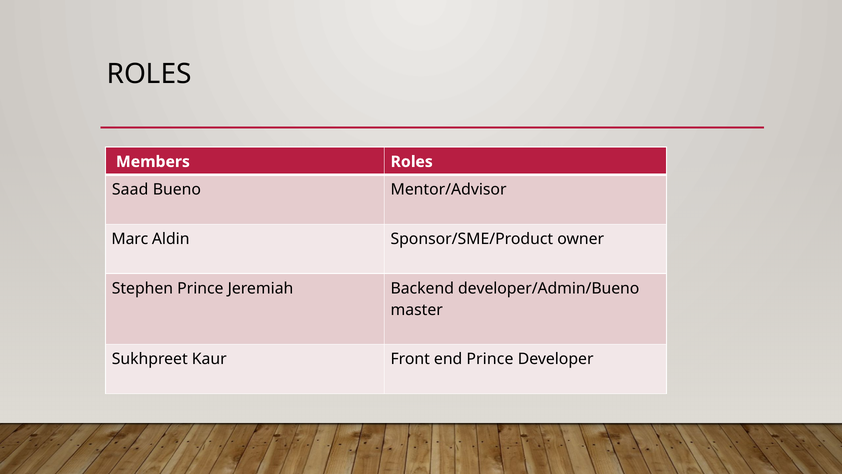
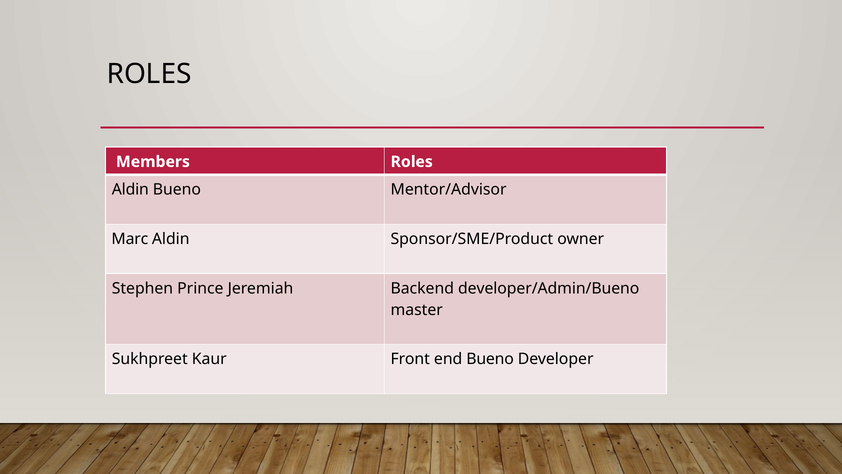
Saad at (130, 189): Saad -> Aldin
end Prince: Prince -> Bueno
